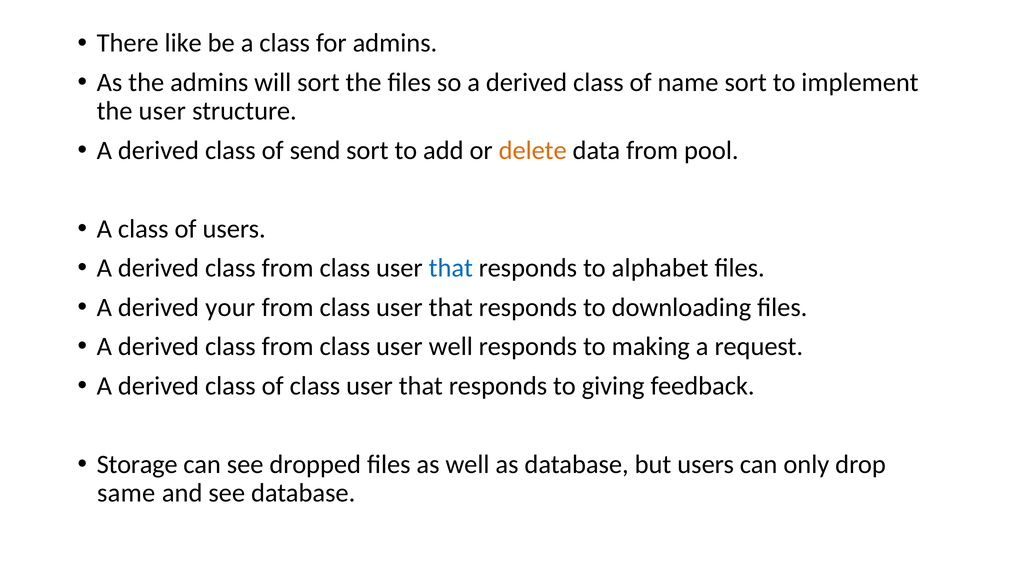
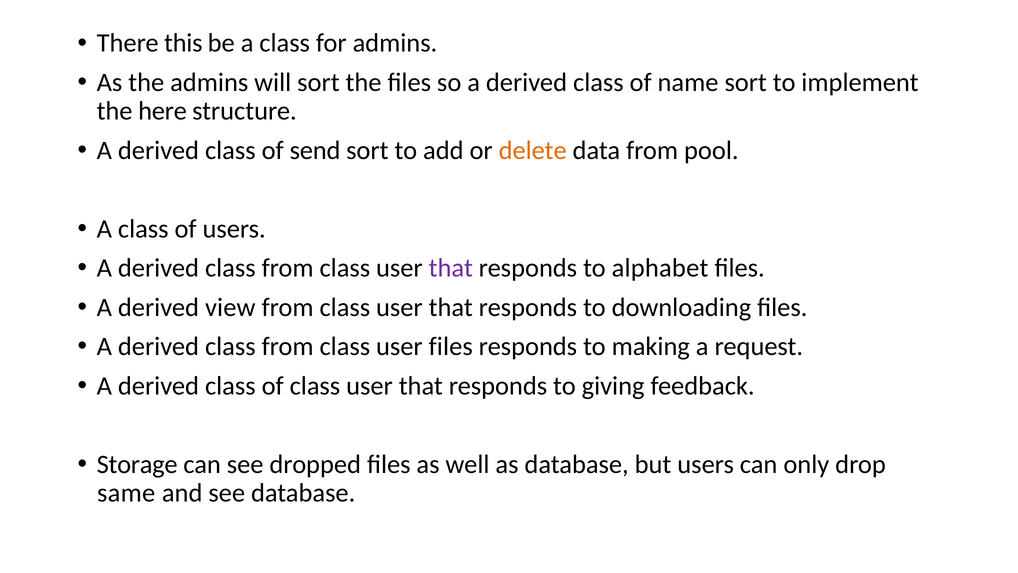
like: like -> this
the user: user -> here
that at (451, 268) colour: blue -> purple
your: your -> view
user well: well -> files
